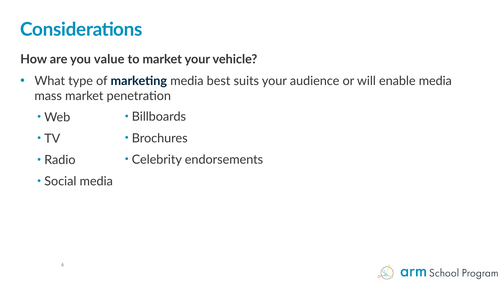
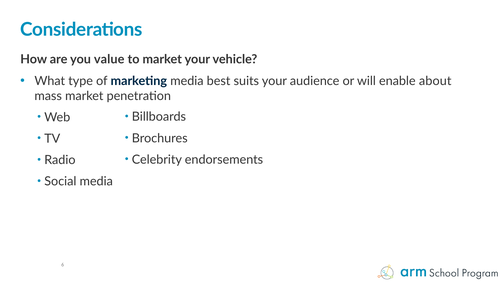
enable media: media -> about
